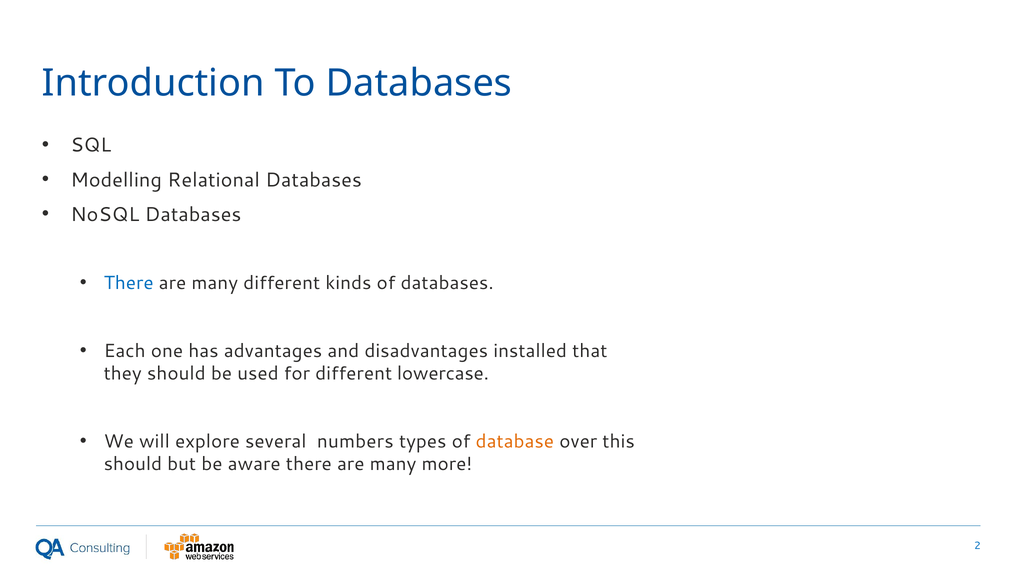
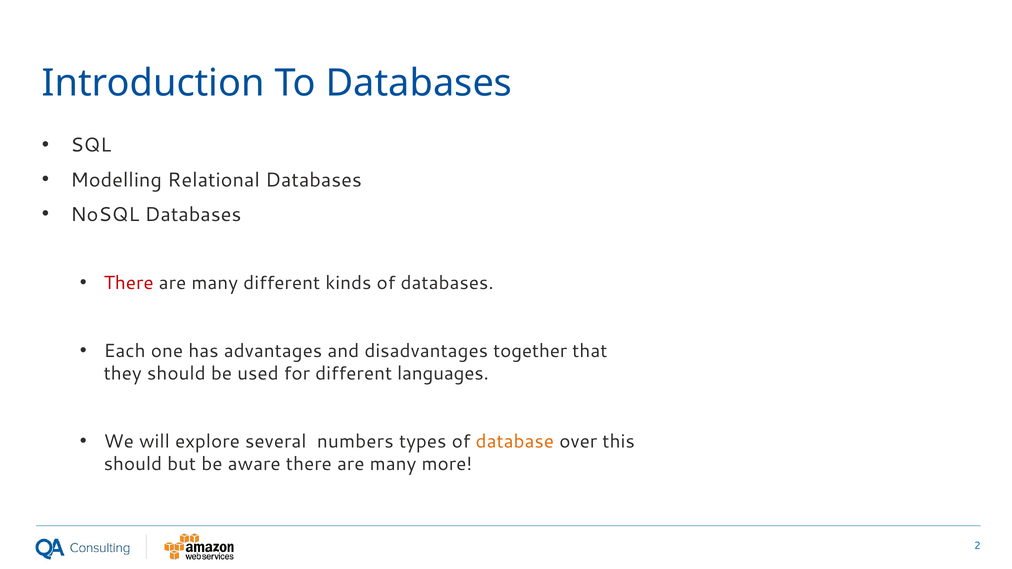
There at (129, 283) colour: blue -> red
installed: installed -> together
lowercase: lowercase -> languages
